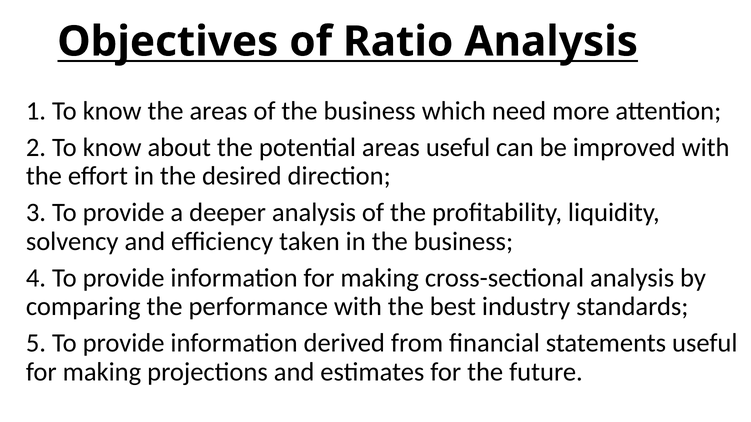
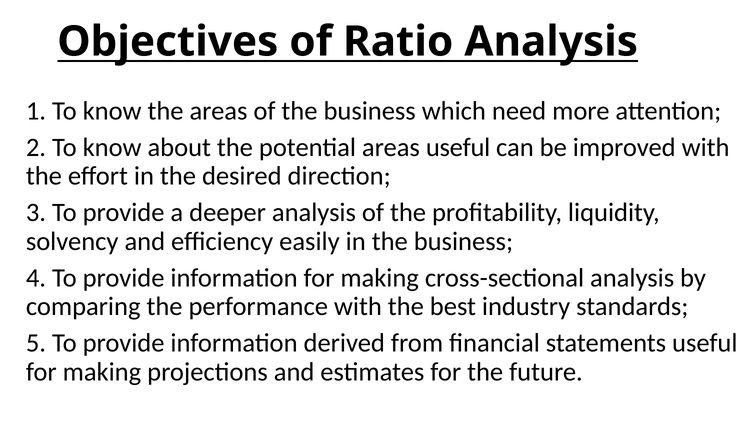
taken: taken -> easily
